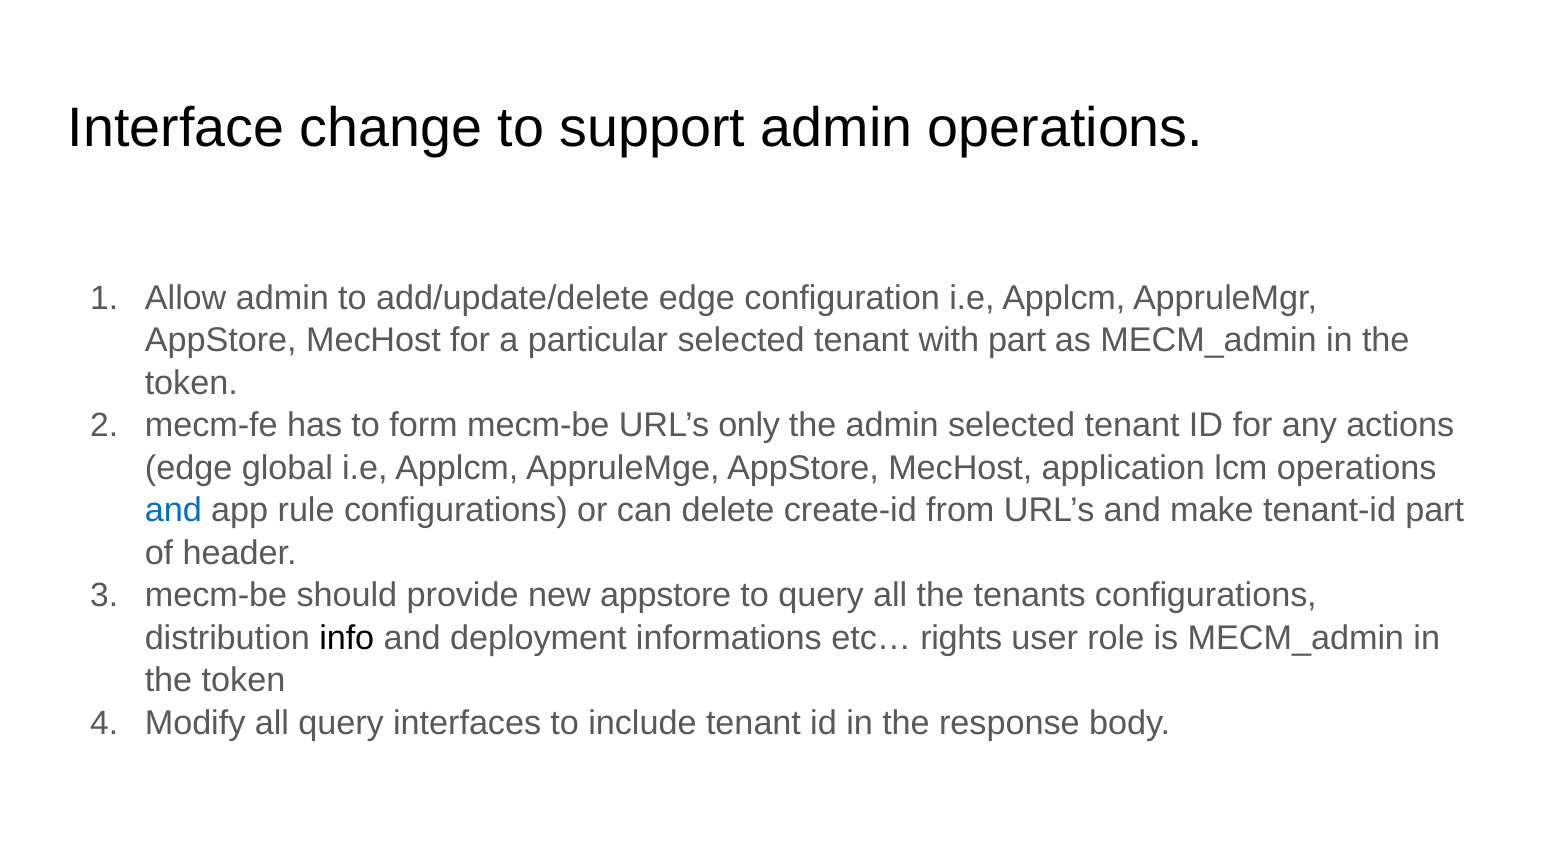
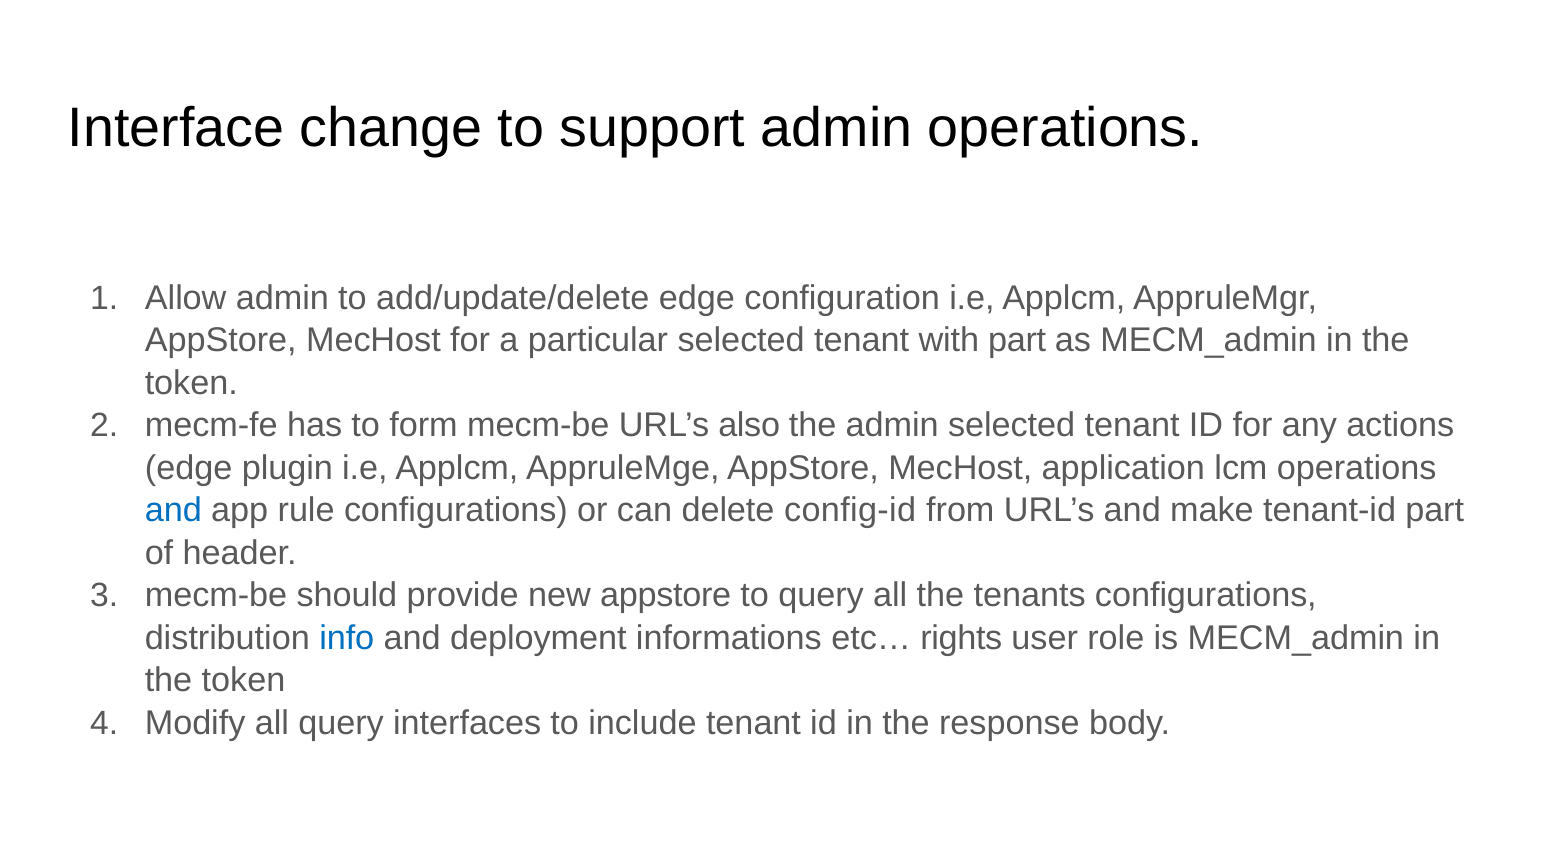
only: only -> also
global: global -> plugin
create-id: create-id -> config-id
info colour: black -> blue
